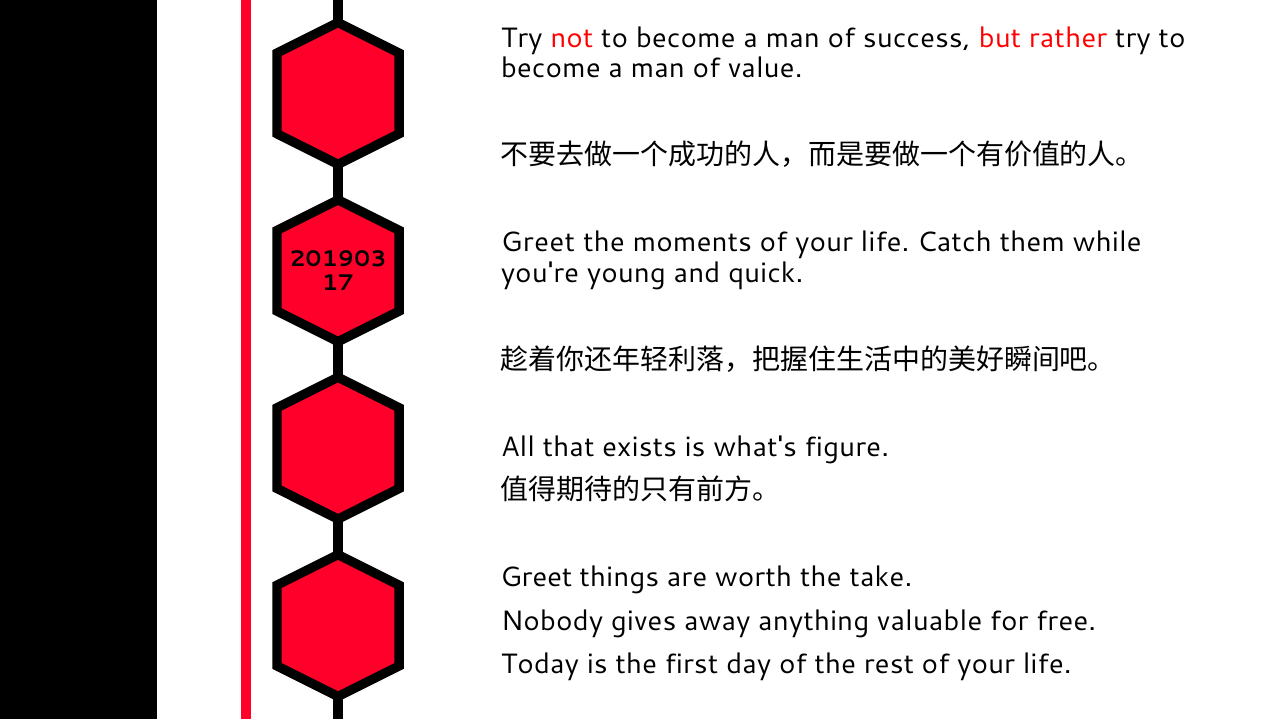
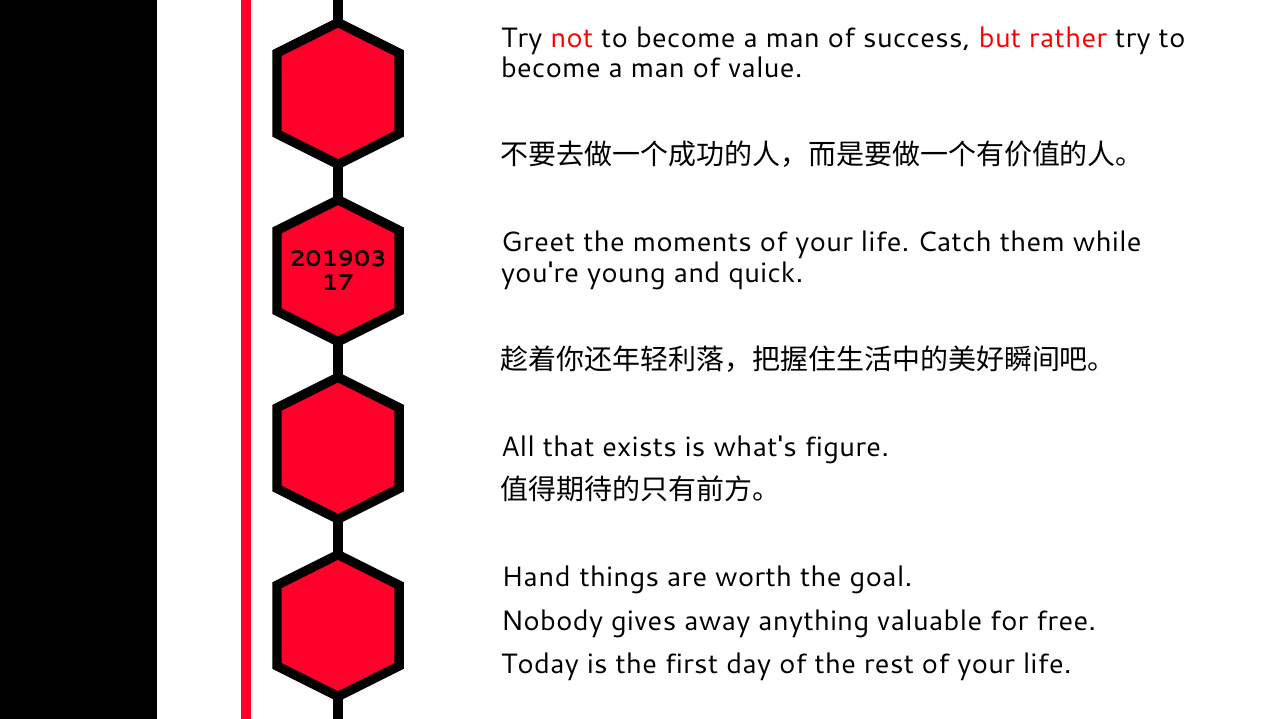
Greet at (536, 577): Greet -> Hand
take: take -> goal
